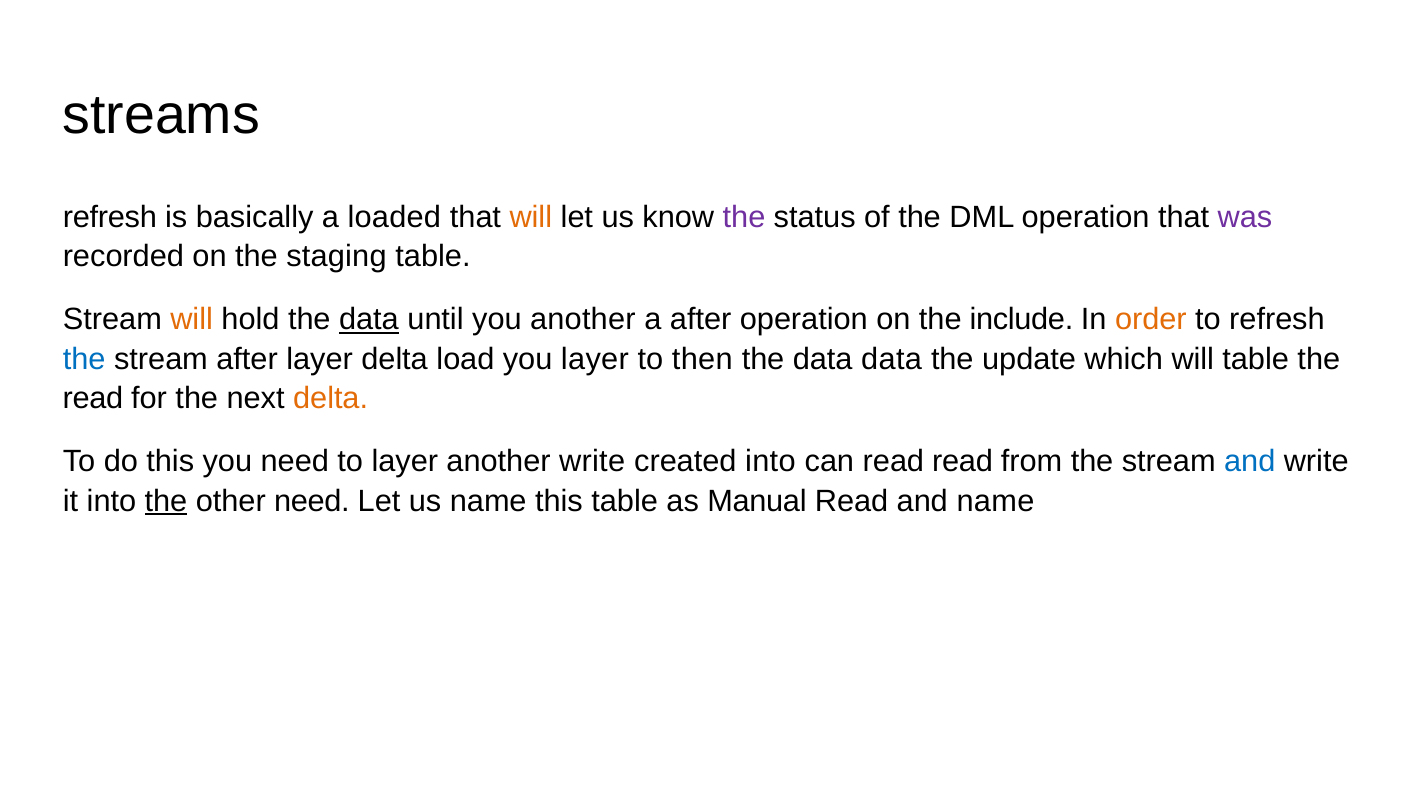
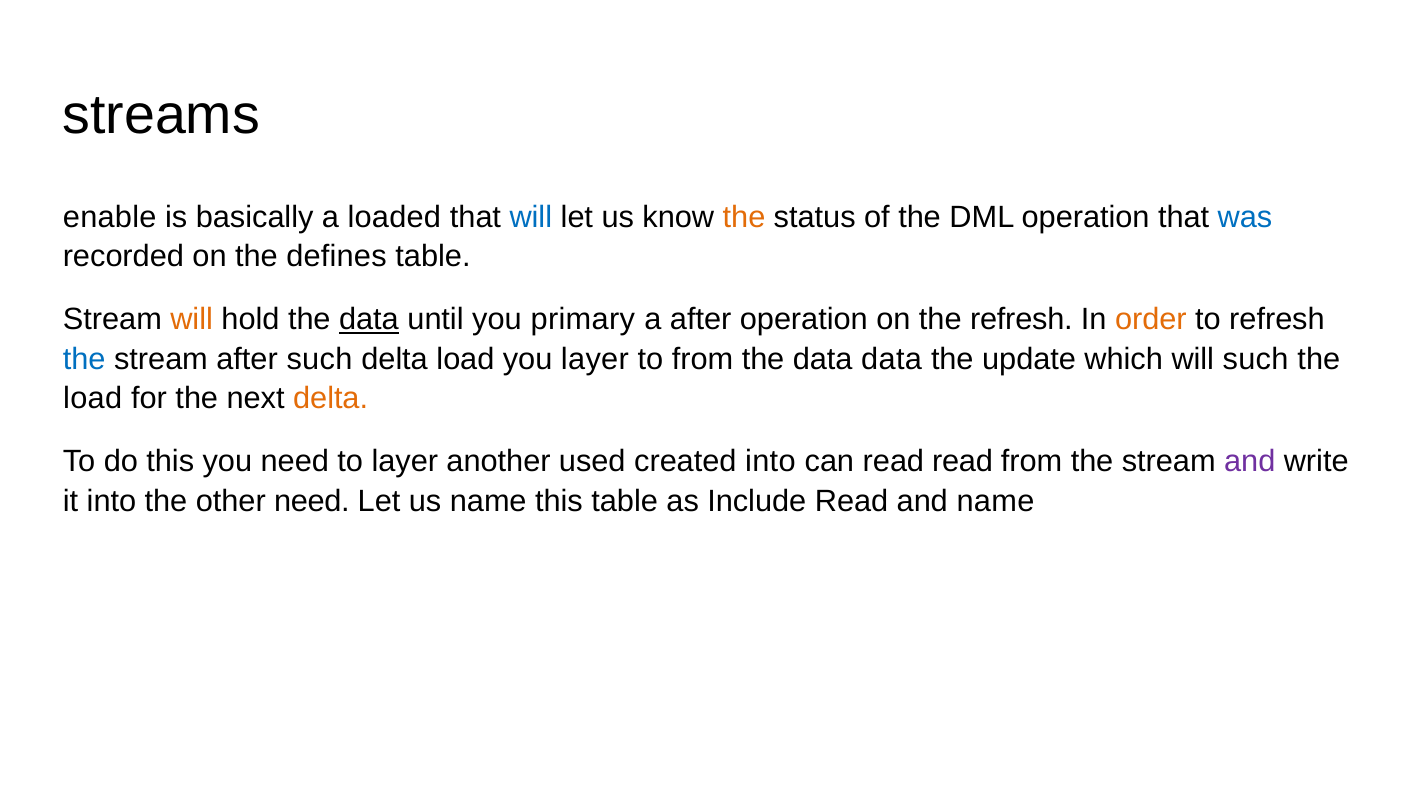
refresh at (110, 217): refresh -> enable
will at (531, 217) colour: orange -> blue
the at (744, 217) colour: purple -> orange
was colour: purple -> blue
staging: staging -> defines
you another: another -> primary
the include: include -> refresh
after layer: layer -> such
to then: then -> from
will table: table -> such
read at (93, 398): read -> load
another write: write -> used
and at (1250, 462) colour: blue -> purple
the at (166, 501) underline: present -> none
Manual: Manual -> Include
